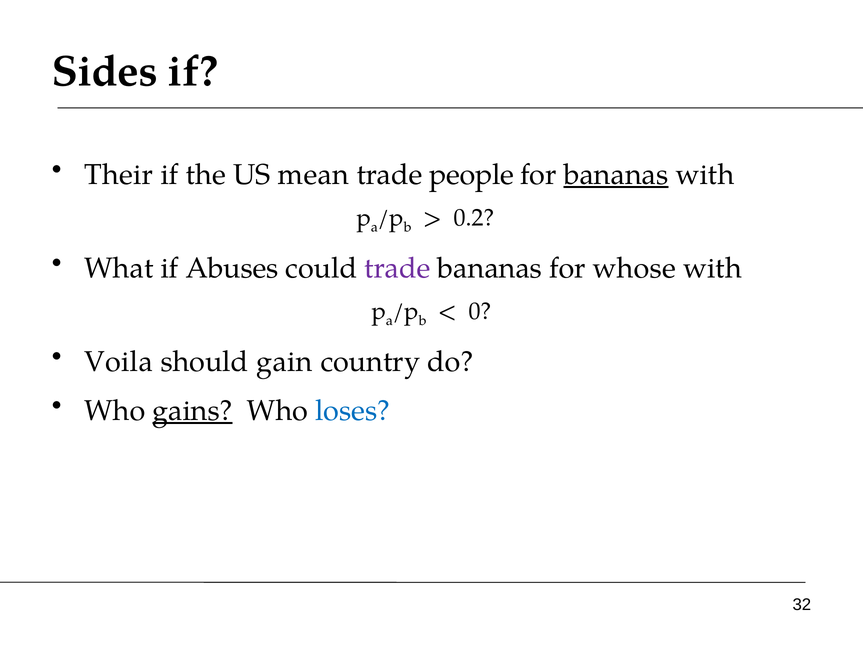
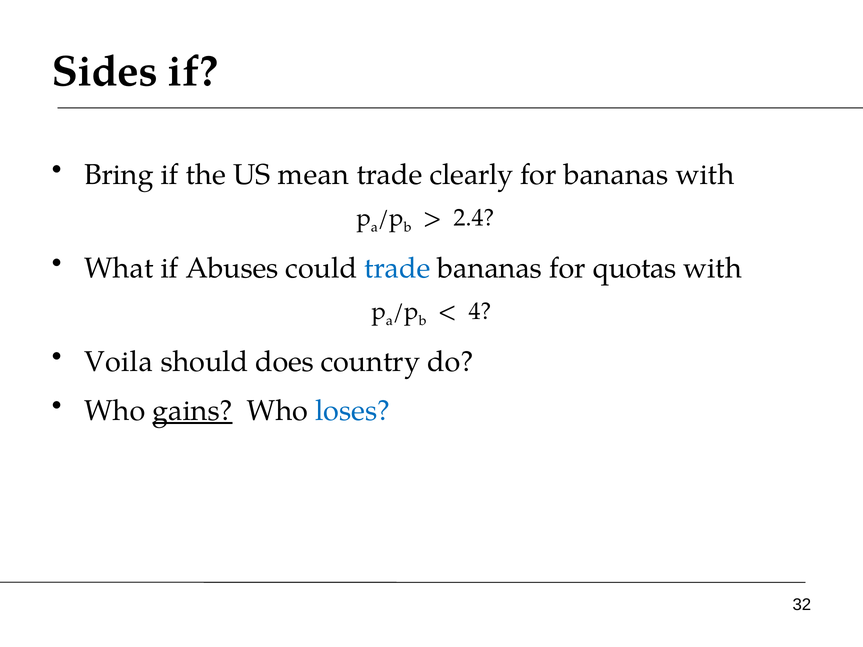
Their: Their -> Bring
people: people -> clearly
bananas at (616, 175) underline: present -> none
0.2: 0.2 -> 2.4
trade at (397, 268) colour: purple -> blue
whose: whose -> quotas
0: 0 -> 4
gain: gain -> does
